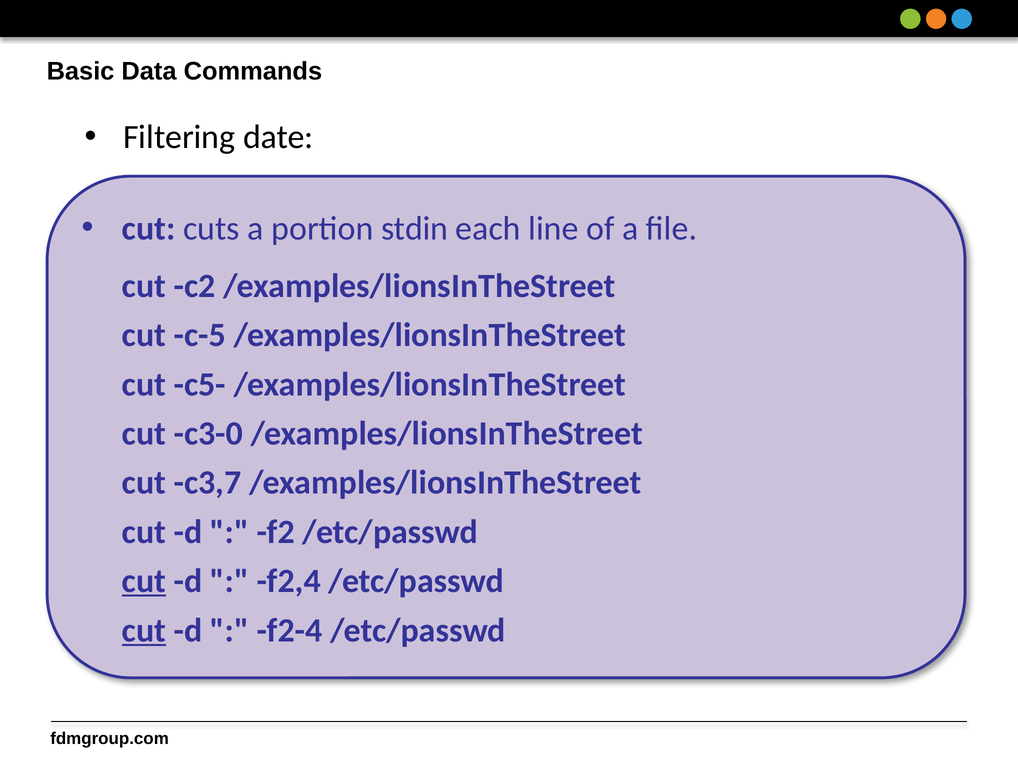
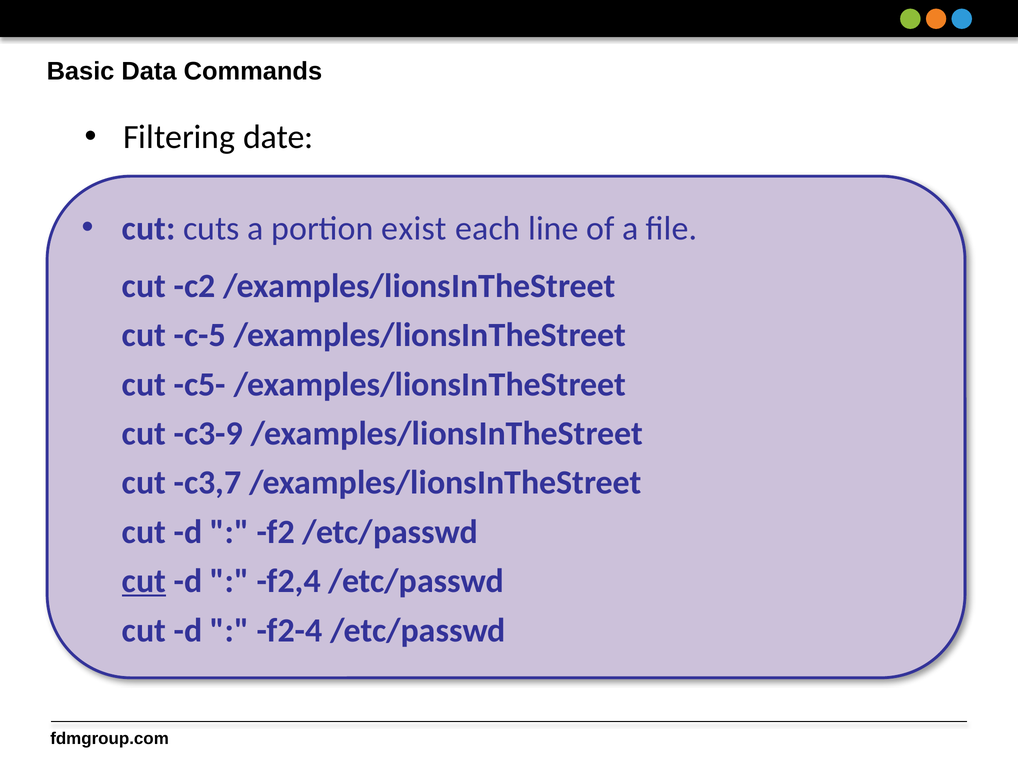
stdin: stdin -> exist
c3-0: c3-0 -> c3-9
cut at (144, 631) underline: present -> none
